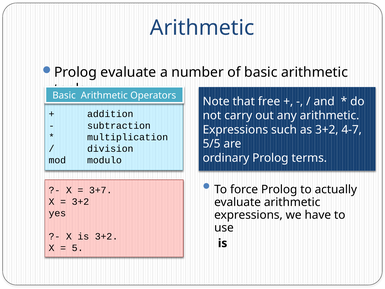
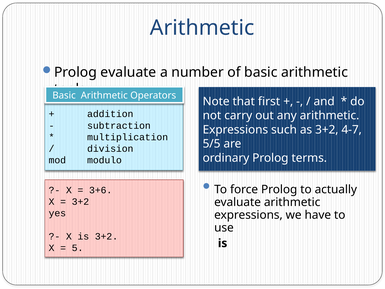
free: free -> first
3+7: 3+7 -> 3+6
